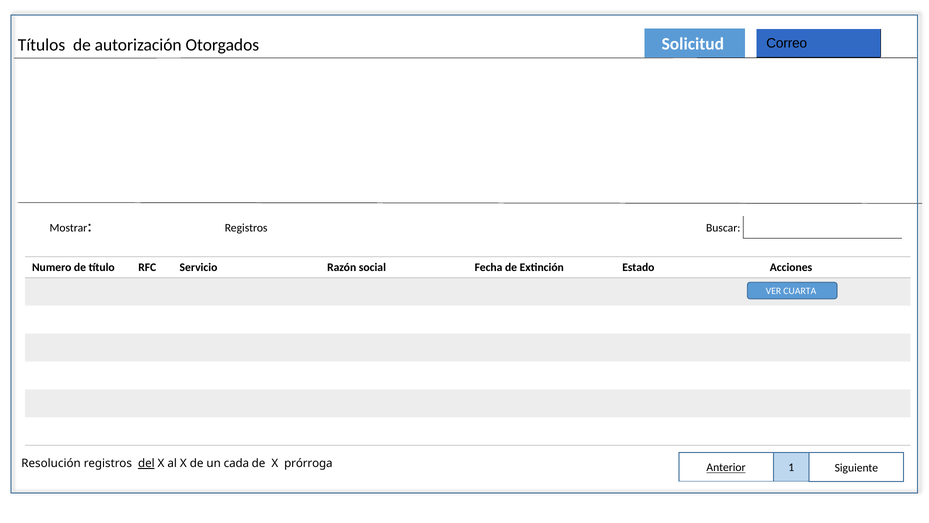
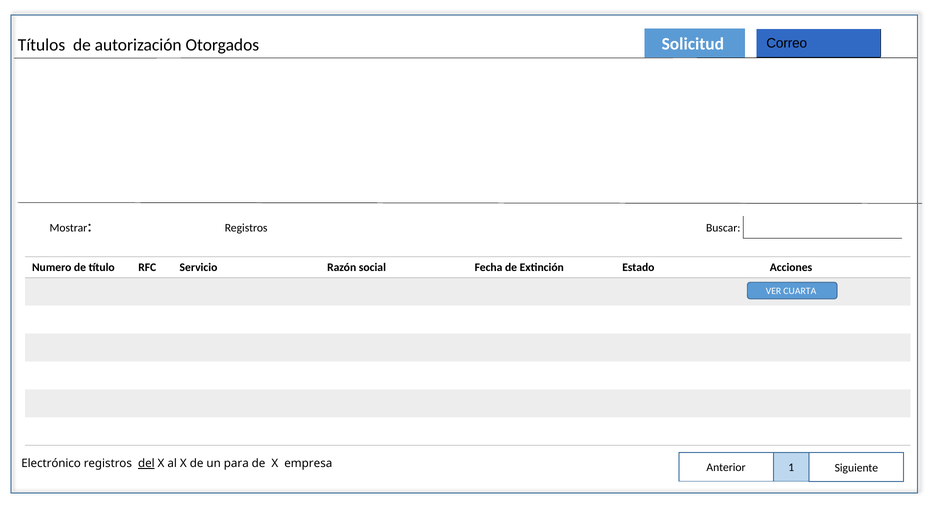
Resolución: Resolución -> Electrónico
cada: cada -> para
prórroga: prórroga -> empresa
Anterior underline: present -> none
